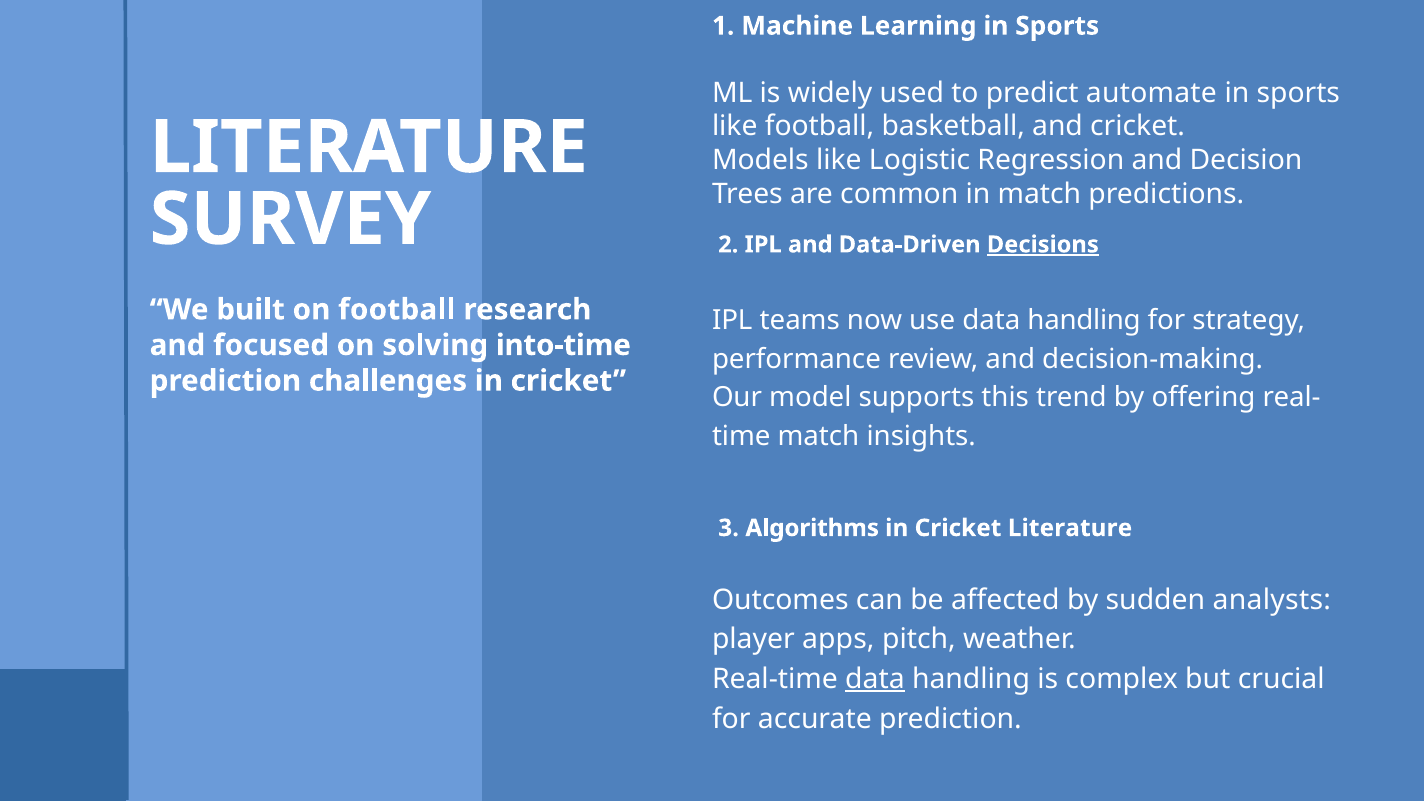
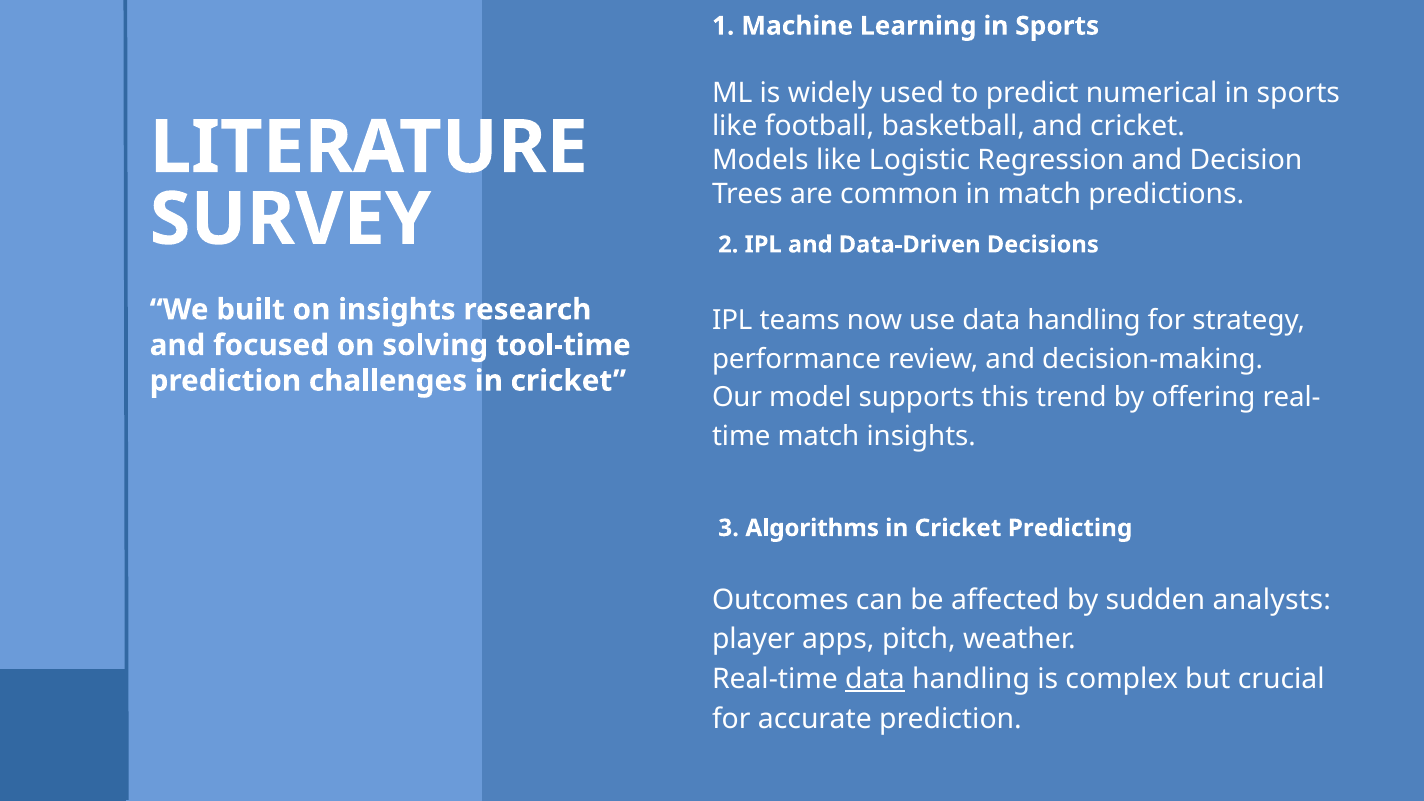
automate: automate -> numerical
Decisions underline: present -> none
on football: football -> insights
into-time: into-time -> tool-time
Cricket Literature: Literature -> Predicting
